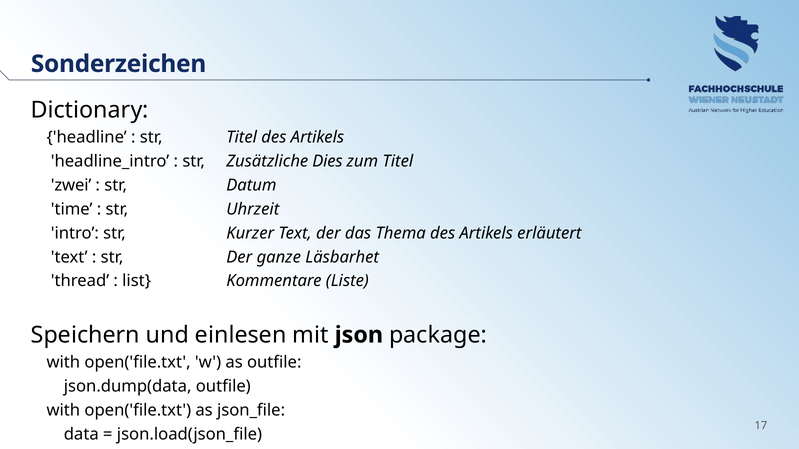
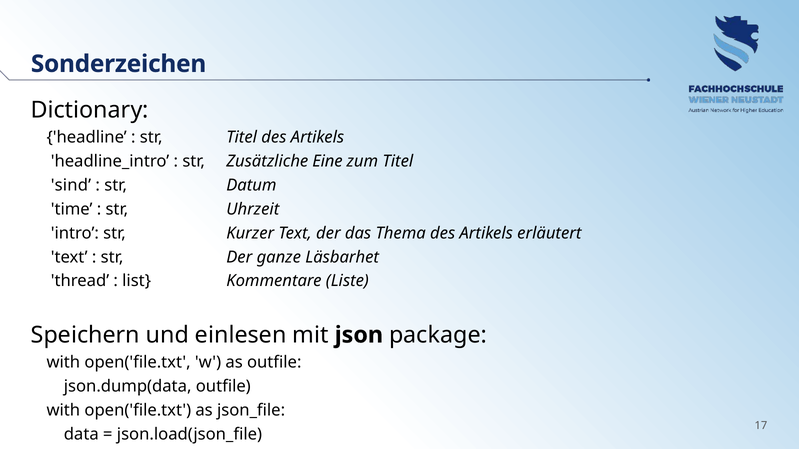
Dies: Dies -> Eine
zwei: zwei -> sind
